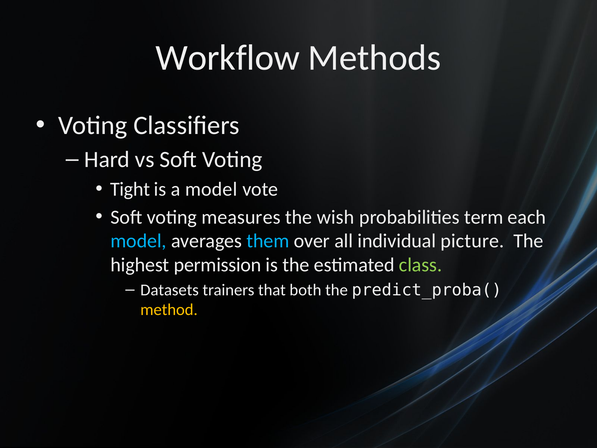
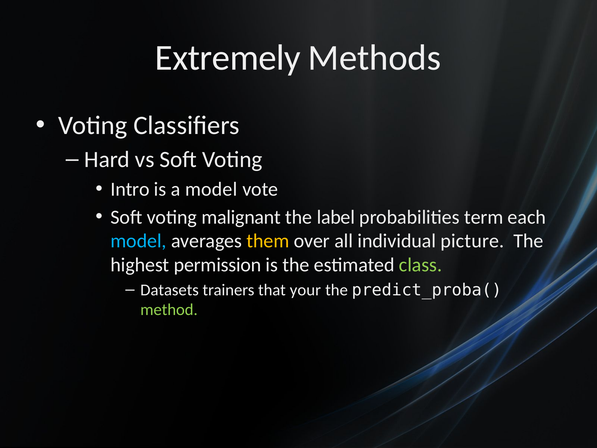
Workflow: Workflow -> Extremely
Tight: Tight -> Intro
measures: measures -> malignant
wish: wish -> label
them colour: light blue -> yellow
both: both -> your
method colour: yellow -> light green
